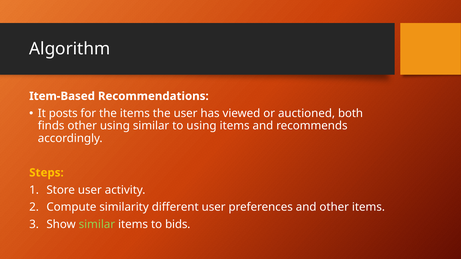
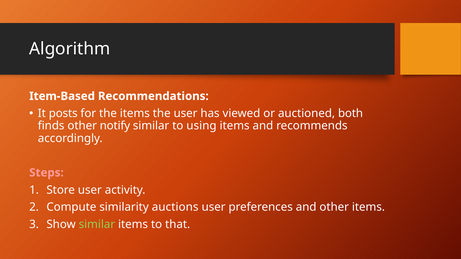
other using: using -> notify
Steps colour: yellow -> pink
different: different -> auctions
bids: bids -> that
